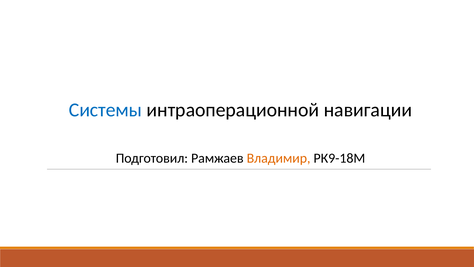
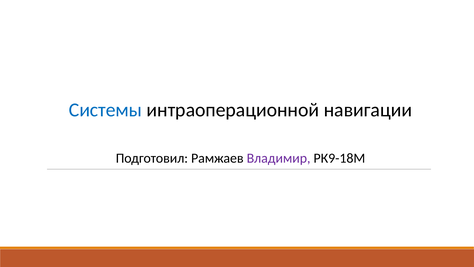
Владимир colour: orange -> purple
